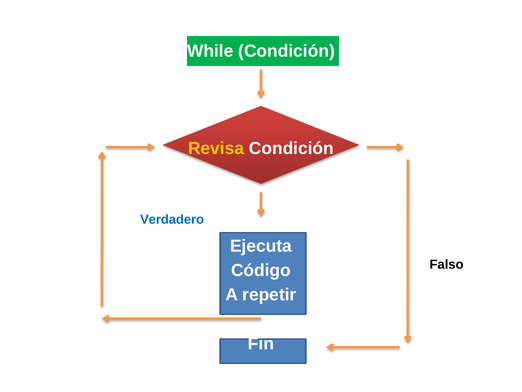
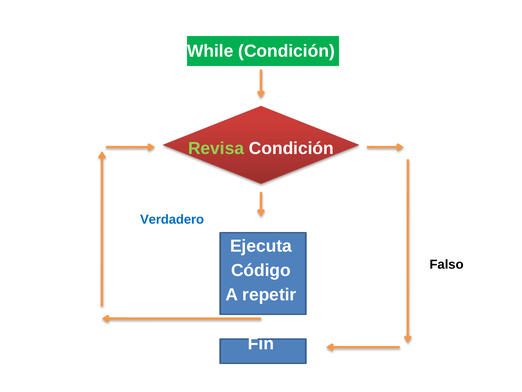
Revisa colour: yellow -> light green
